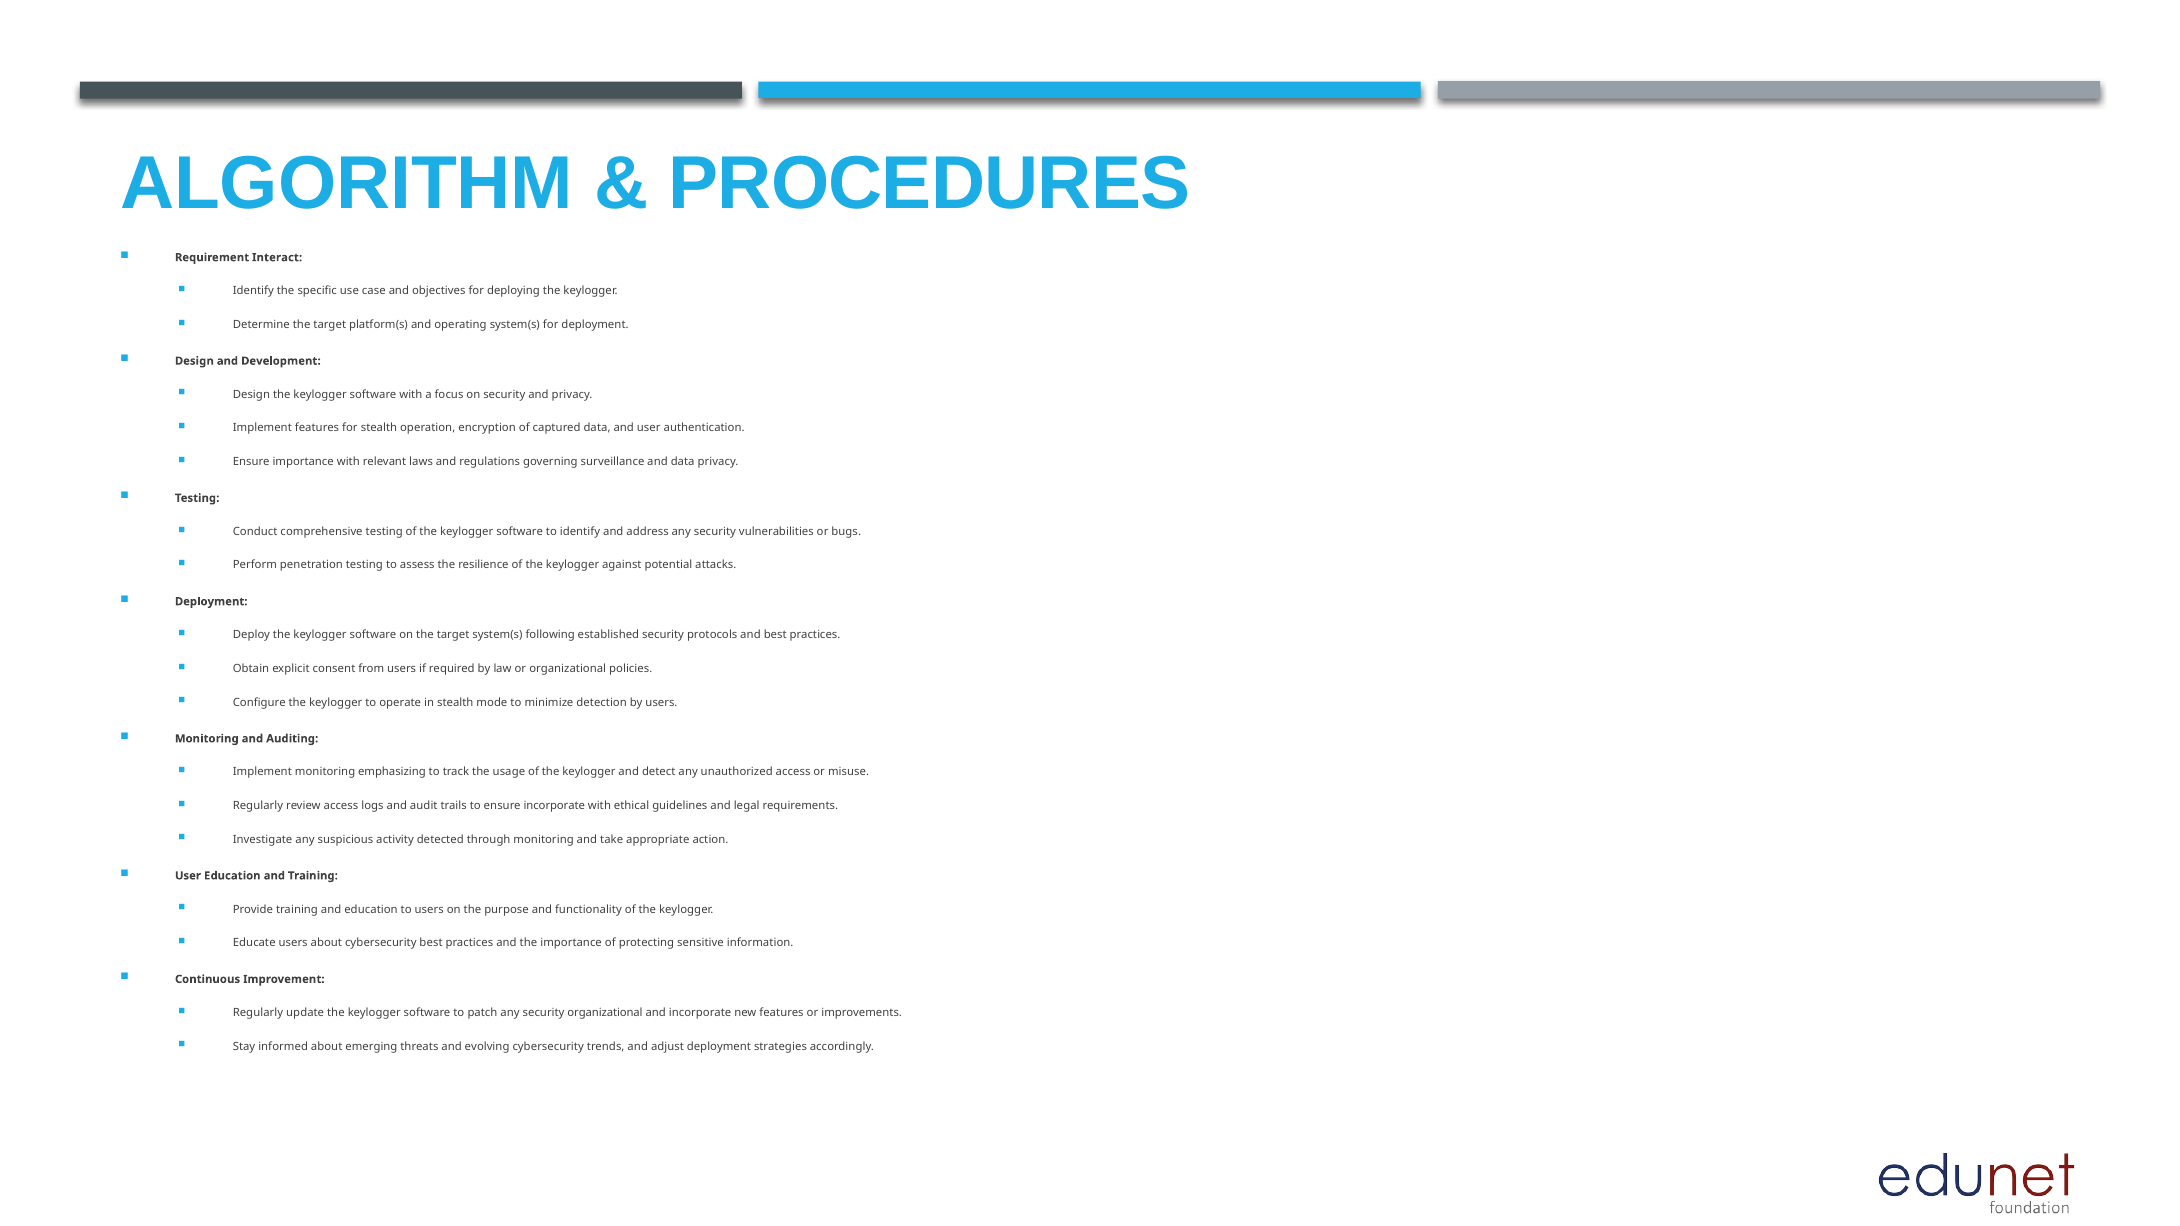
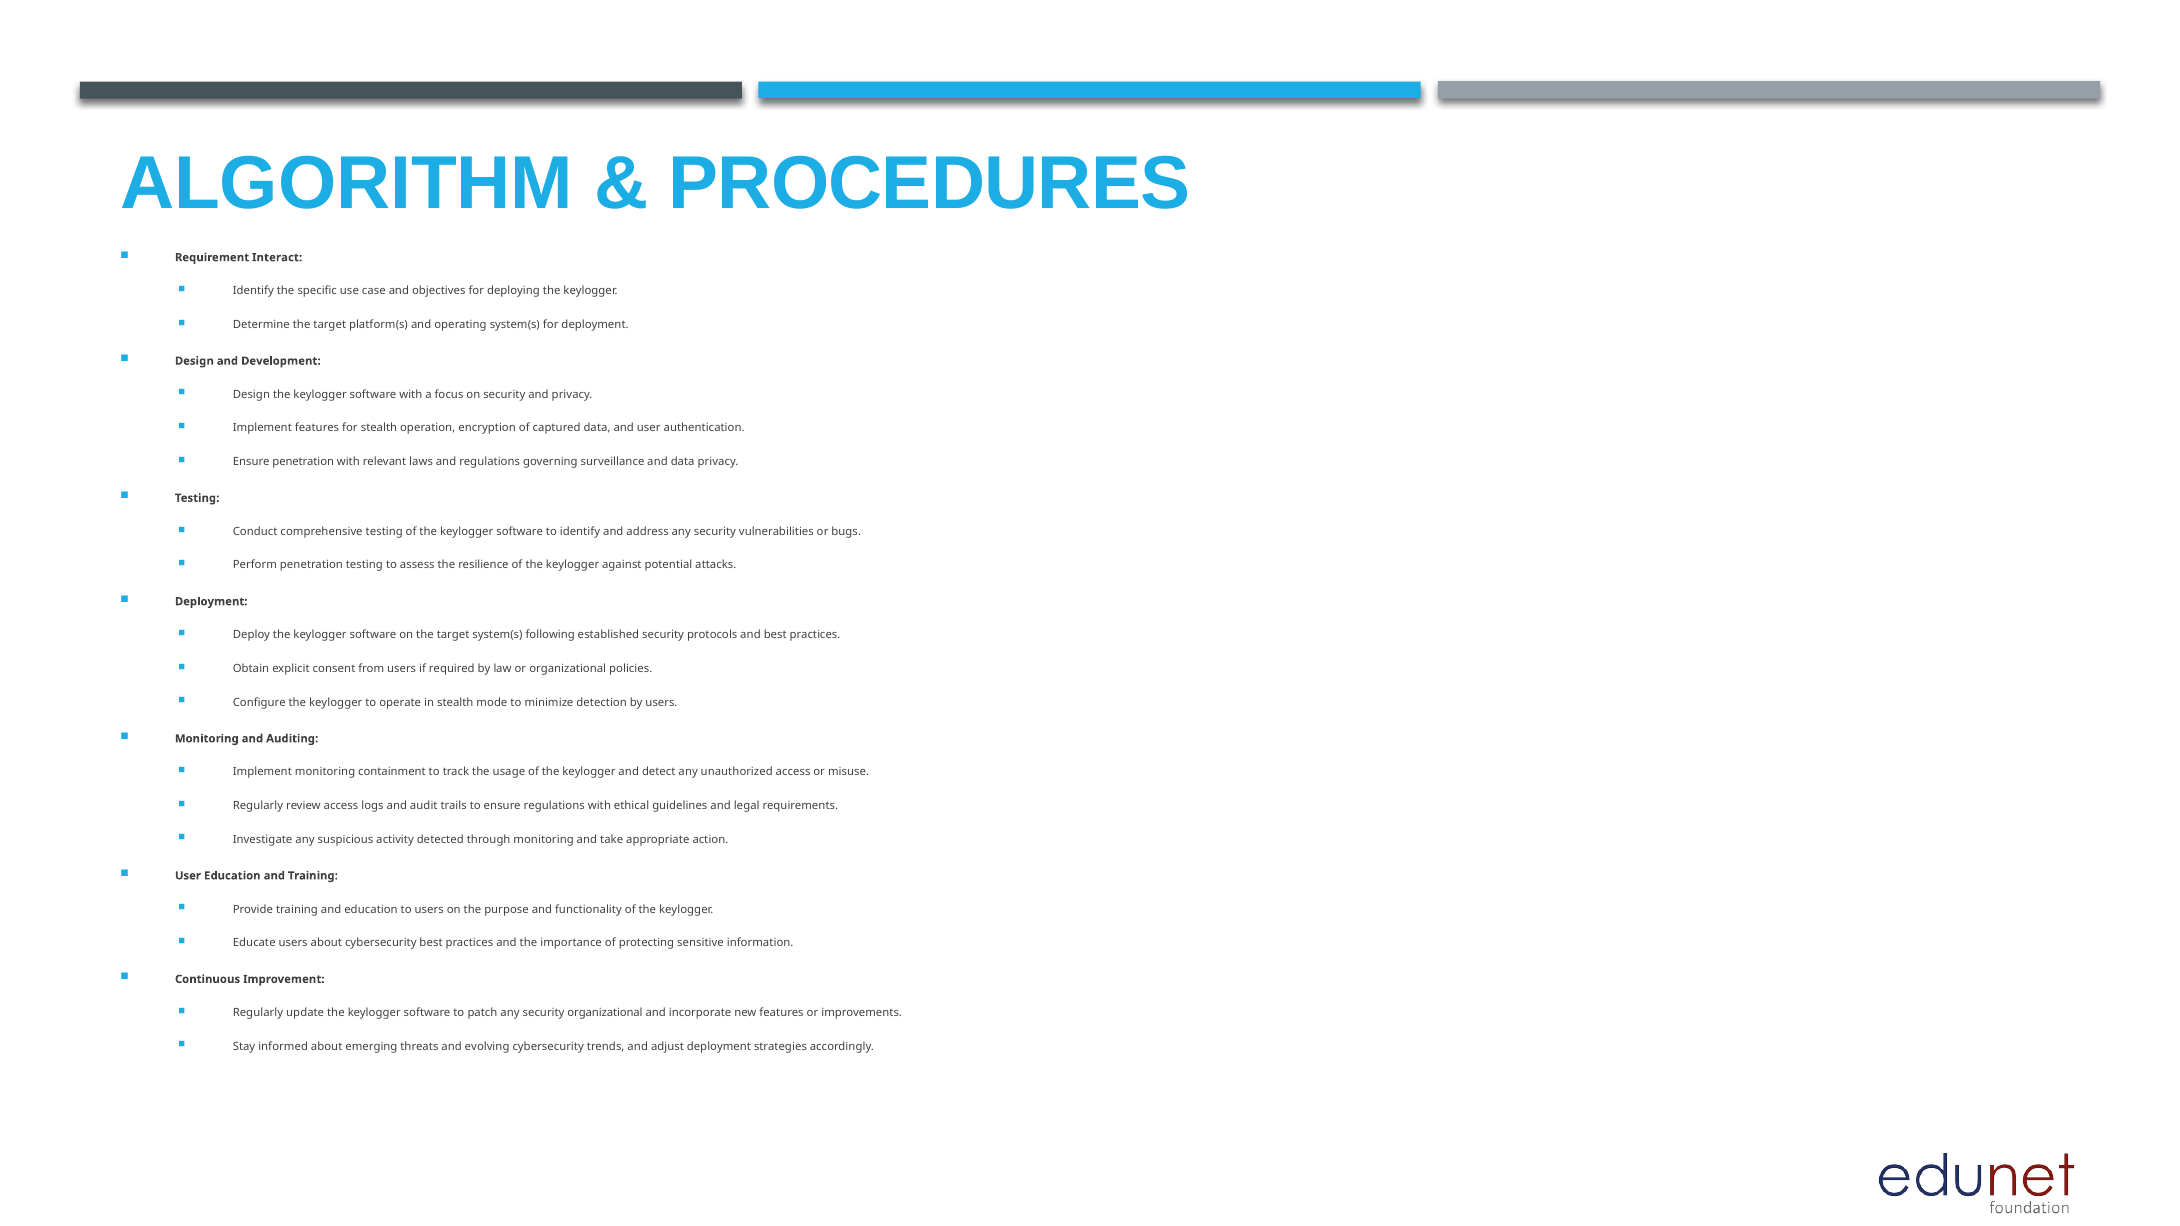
Ensure importance: importance -> penetration
emphasizing: emphasizing -> containment
ensure incorporate: incorporate -> regulations
